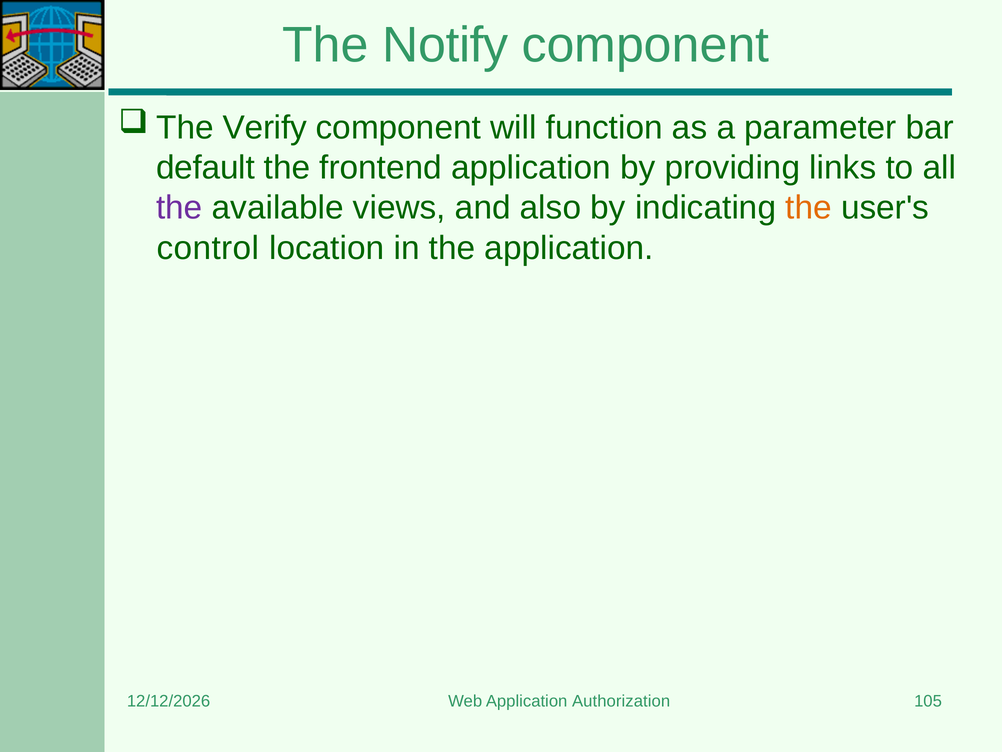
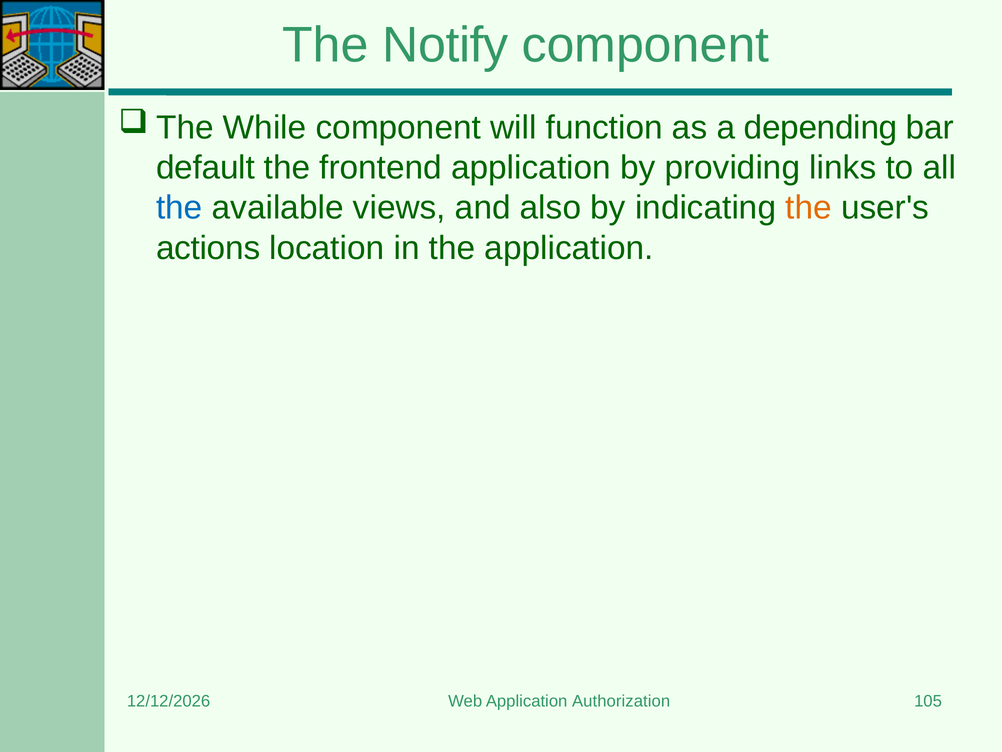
Verify: Verify -> While
parameter: parameter -> depending
the at (179, 208) colour: purple -> blue
control: control -> actions
